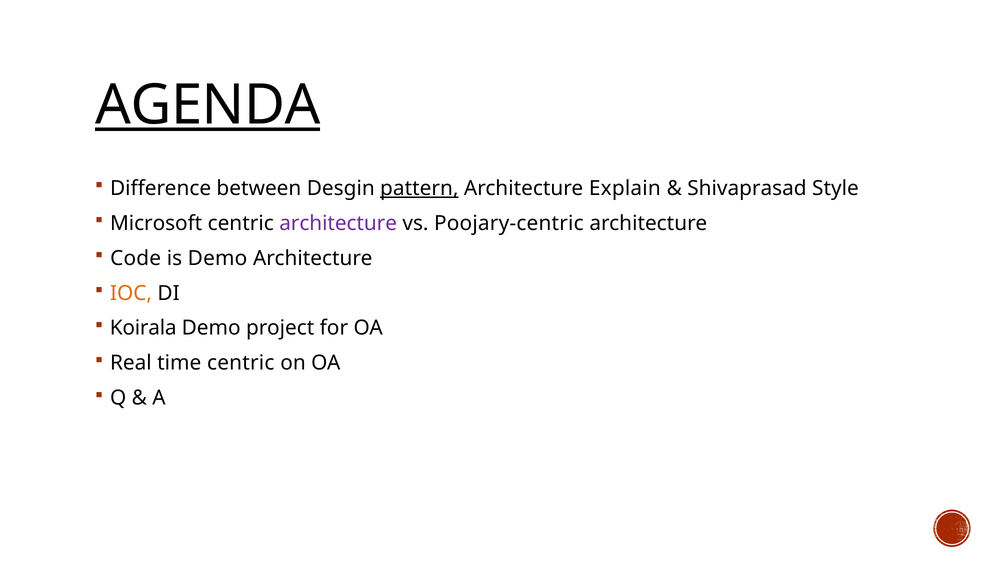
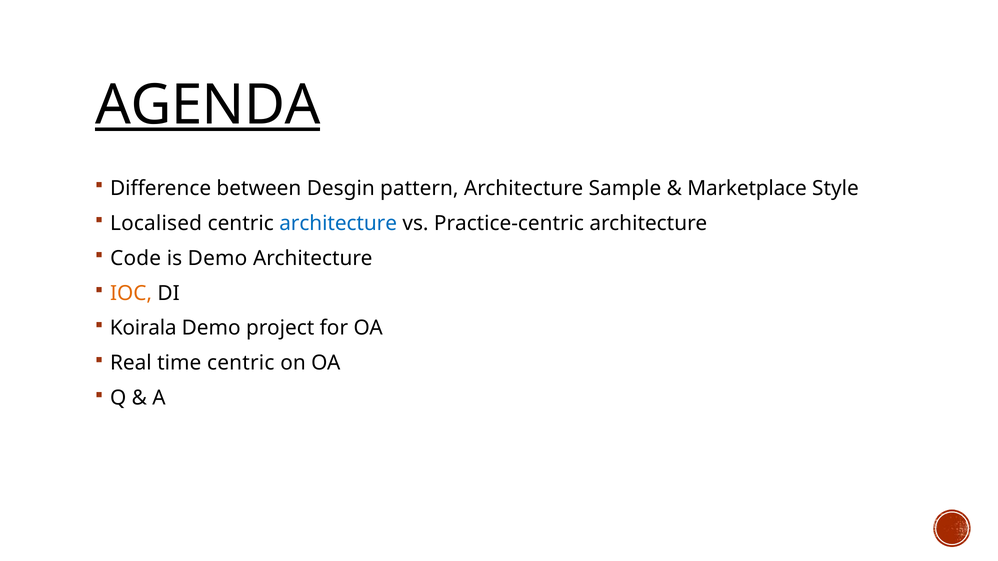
pattern underline: present -> none
Explain: Explain -> Sample
Shivaprasad: Shivaprasad -> Marketplace
Microsoft: Microsoft -> Localised
architecture at (338, 223) colour: purple -> blue
Poojary-centric: Poojary-centric -> Practice-centric
